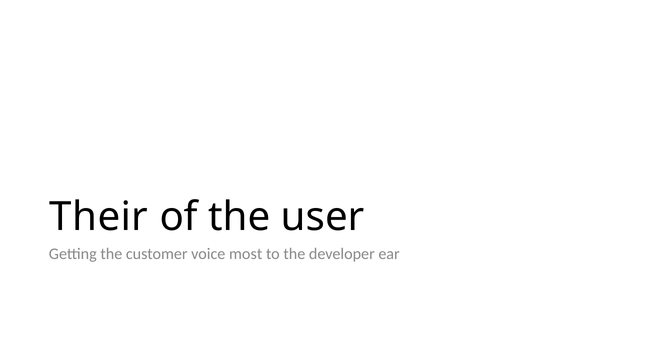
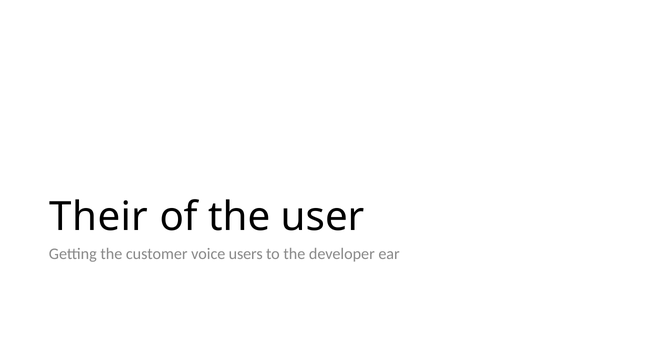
most: most -> users
